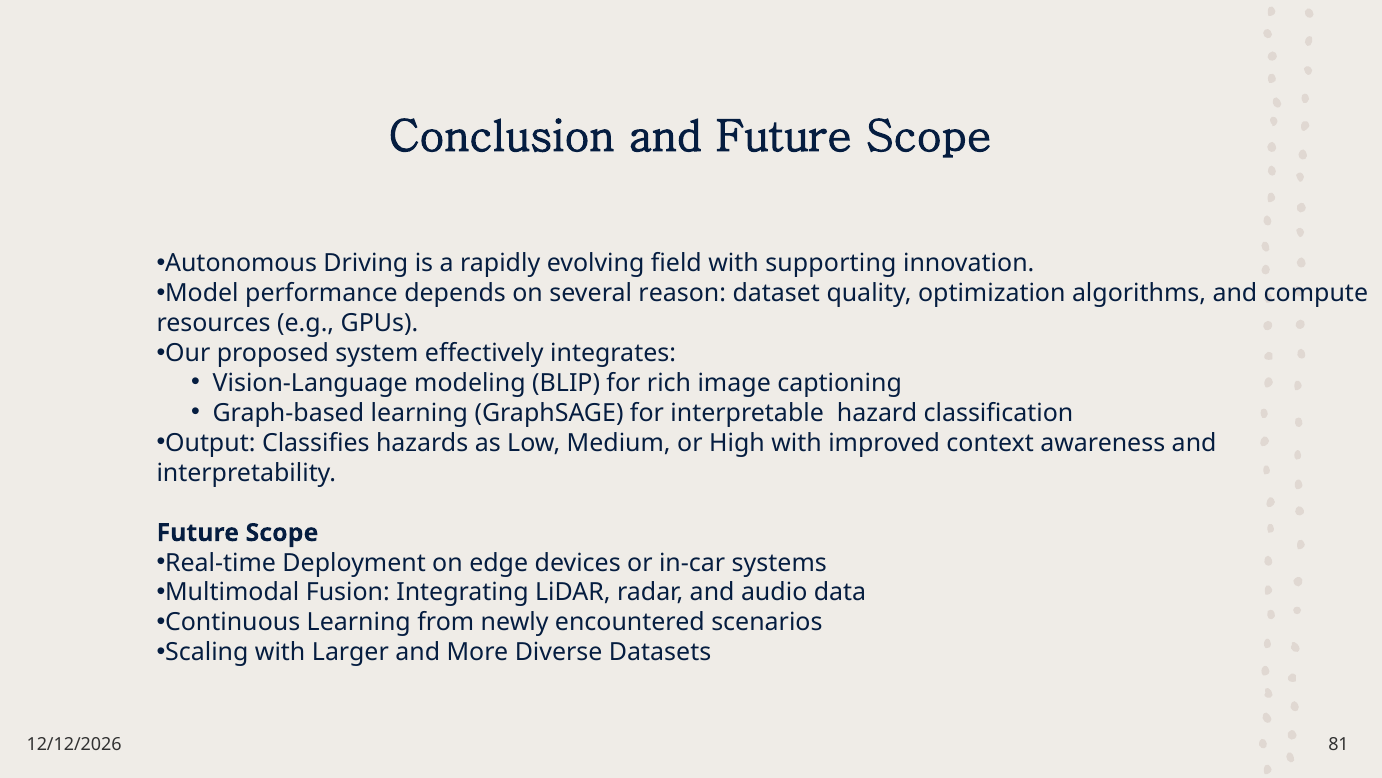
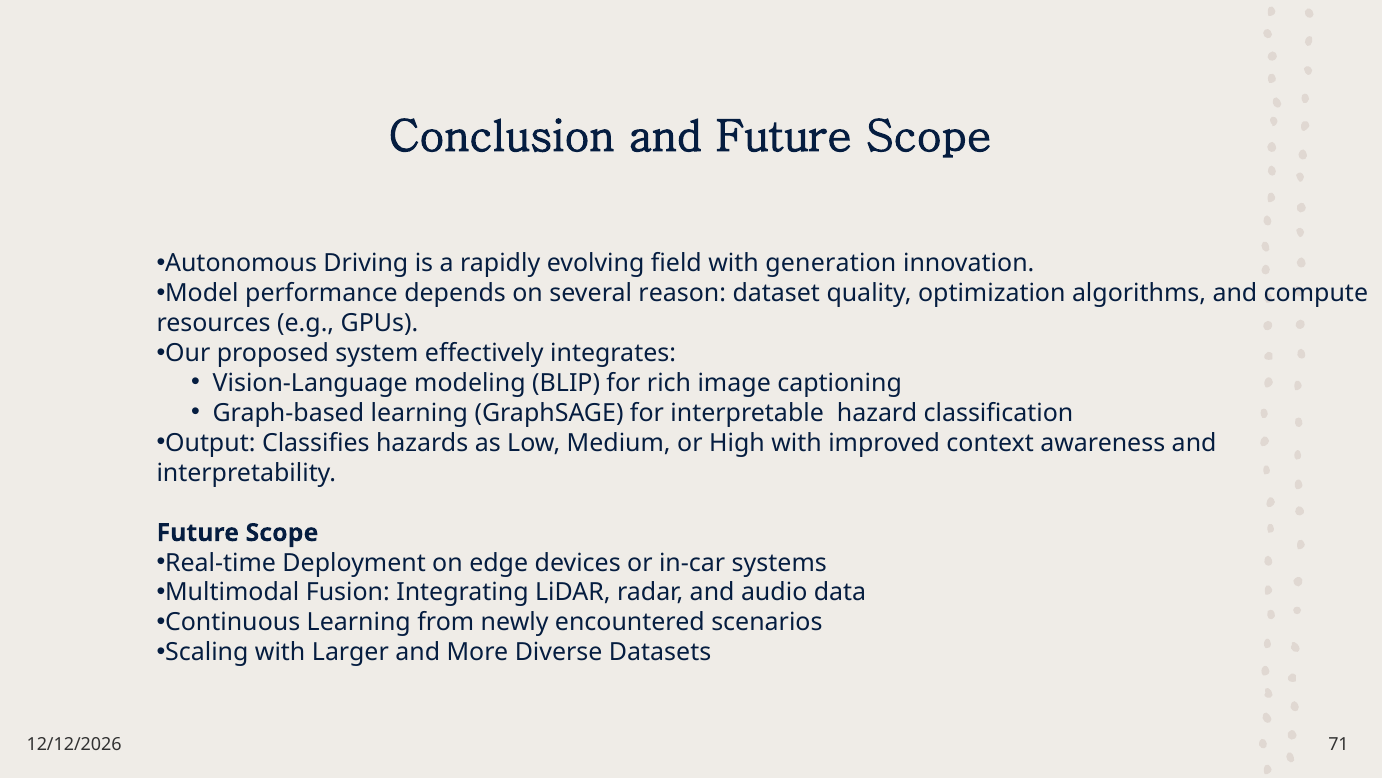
supporting: supporting -> generation
81: 81 -> 71
